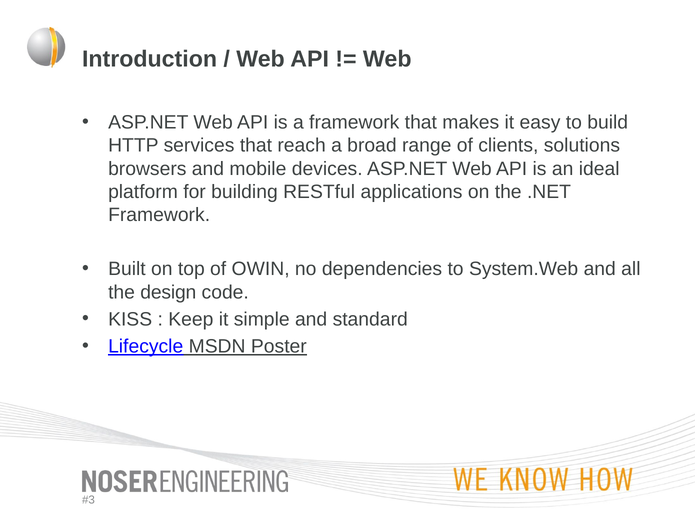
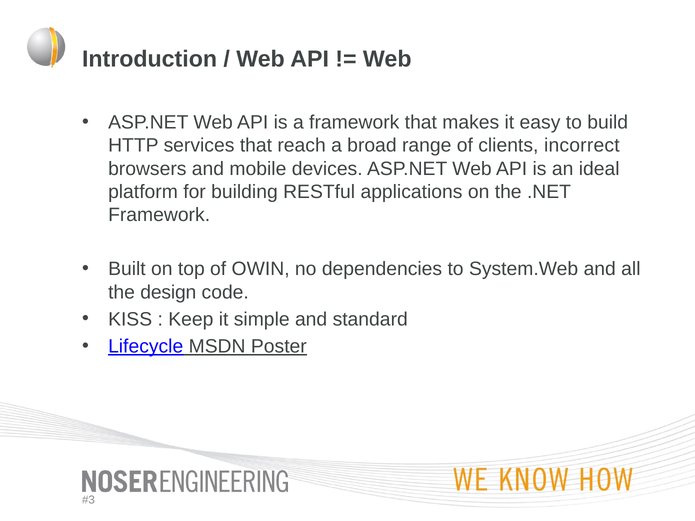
solutions: solutions -> incorrect
